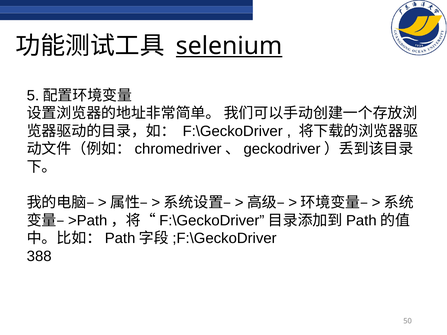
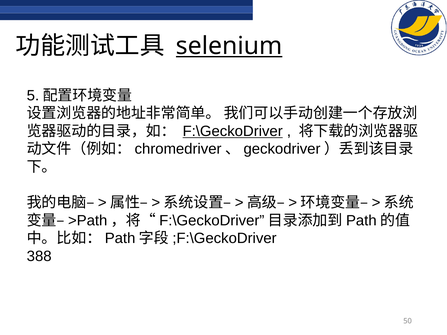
F:\GeckoDriver underline: none -> present
